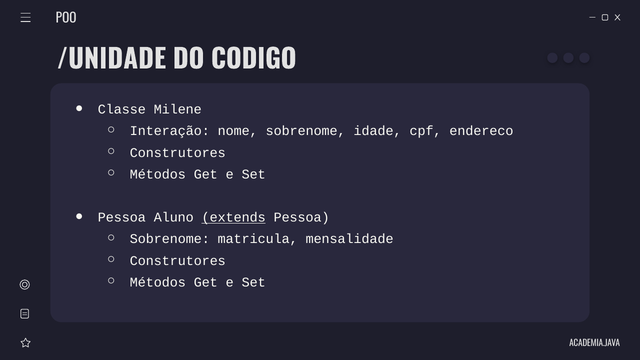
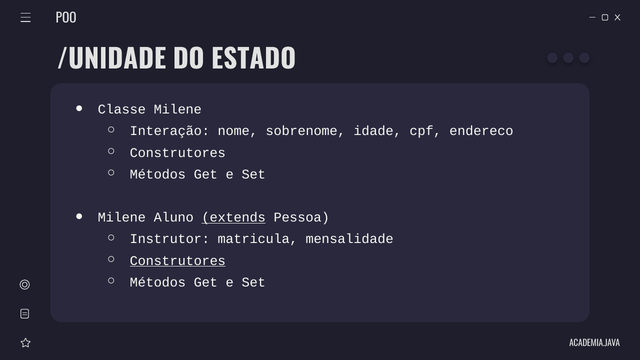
CODIGO: CODIGO -> ESTADO
Pessoa at (122, 217): Pessoa -> Milene
Sobrenome at (170, 239): Sobrenome -> Instrutor
Construtores at (178, 261) underline: none -> present
